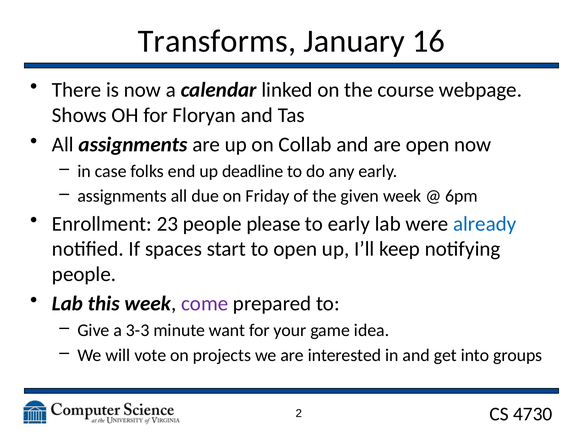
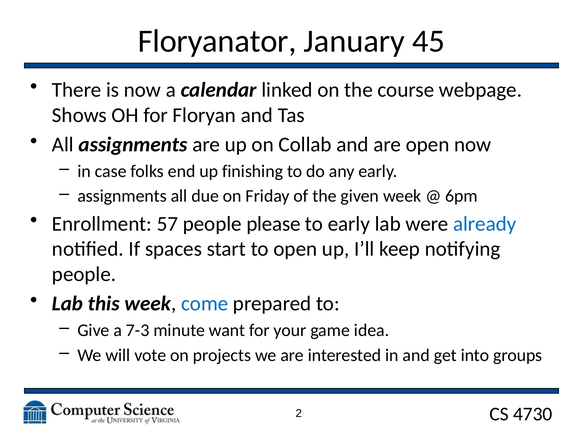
Transforms: Transforms -> Floryanator
16: 16 -> 45
deadline: deadline -> finishing
23: 23 -> 57
come colour: purple -> blue
3-3: 3-3 -> 7-3
